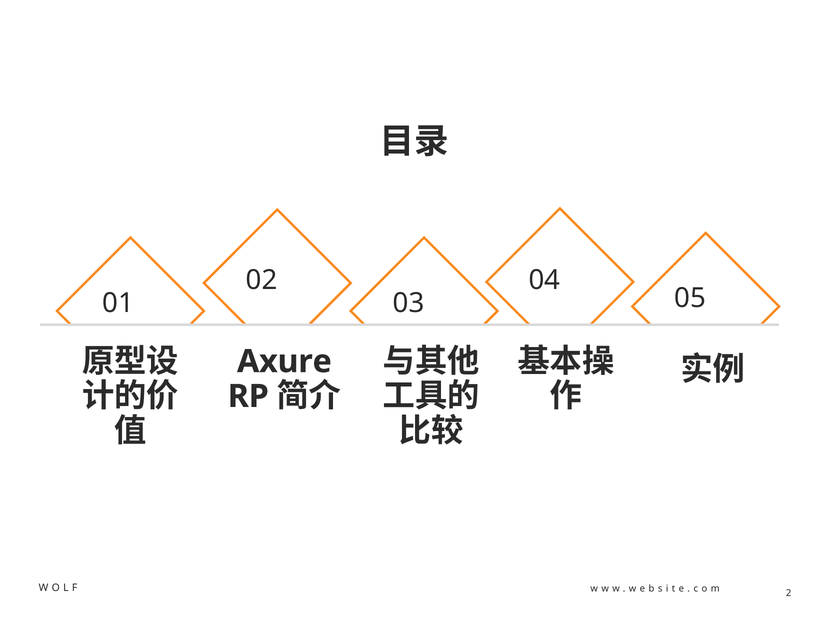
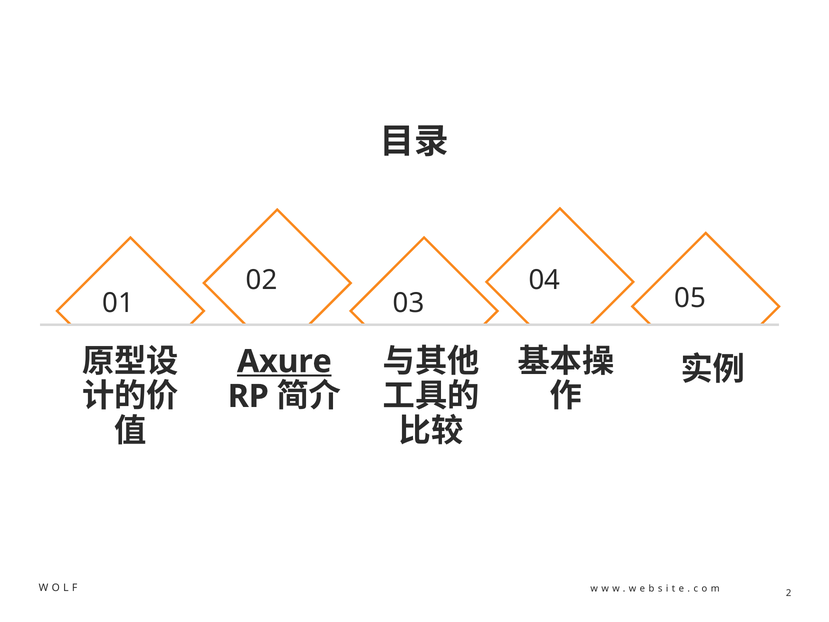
Axure underline: none -> present
